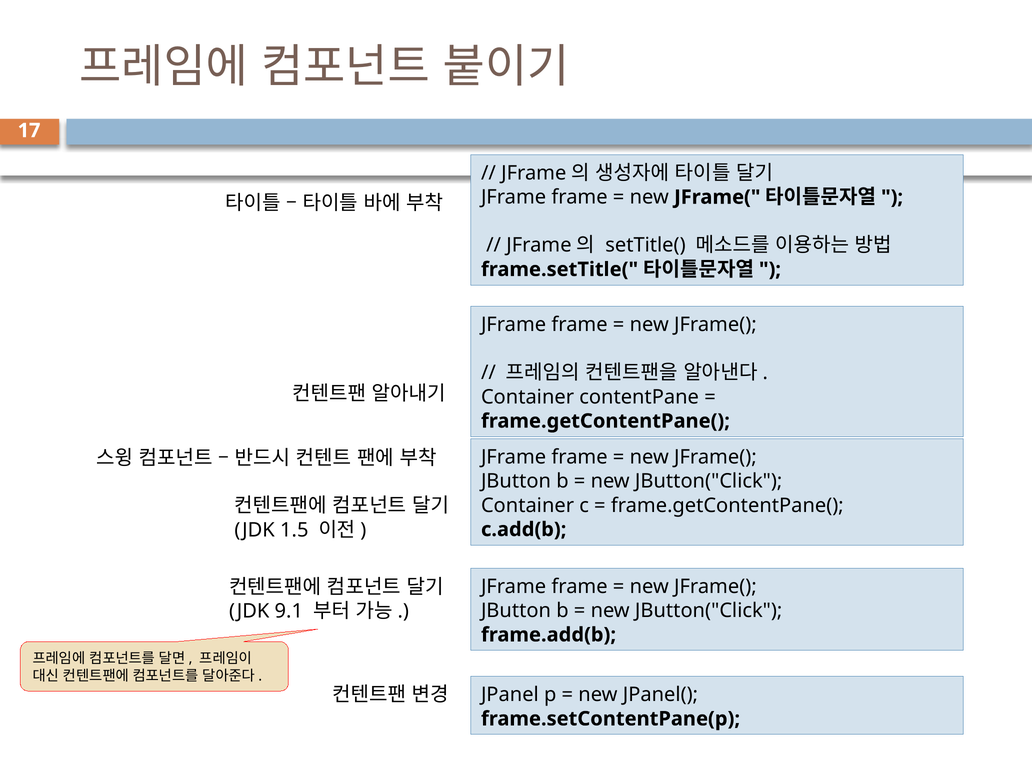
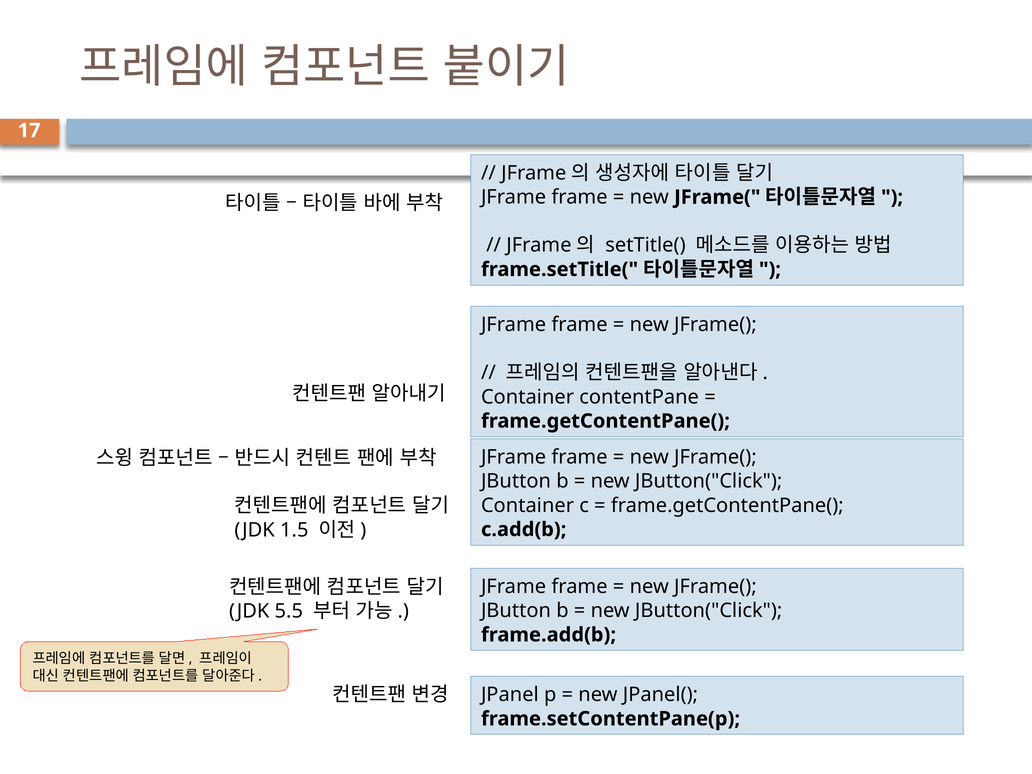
9.1: 9.1 -> 5.5
